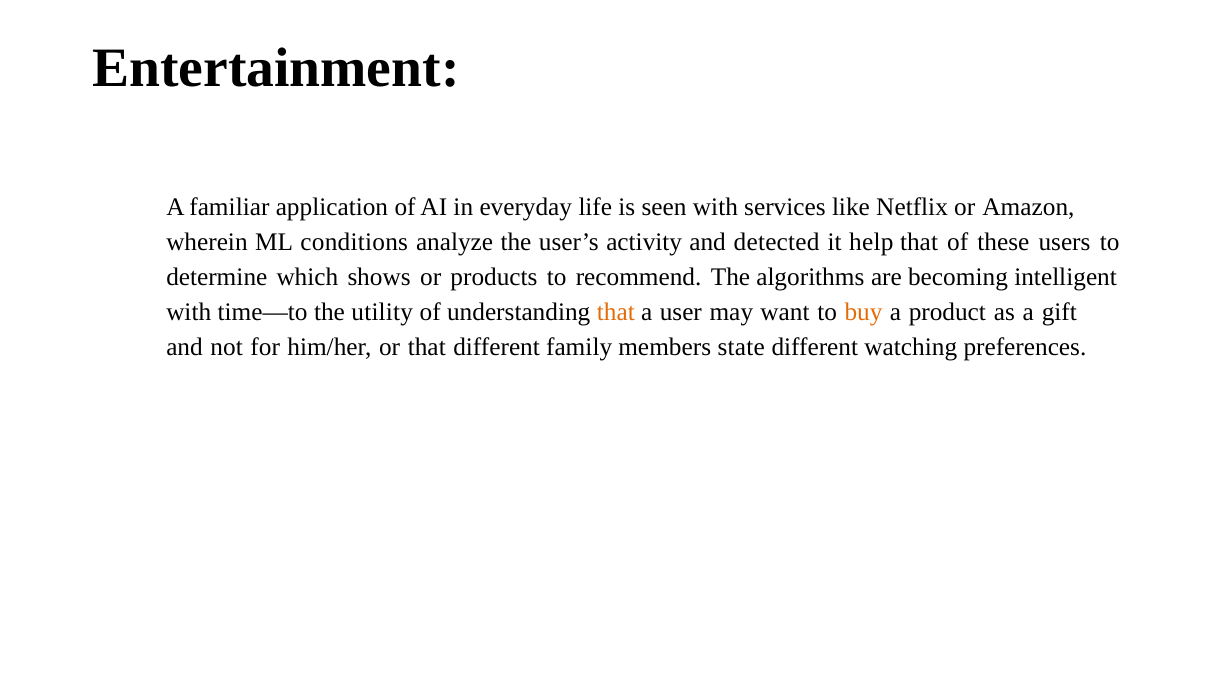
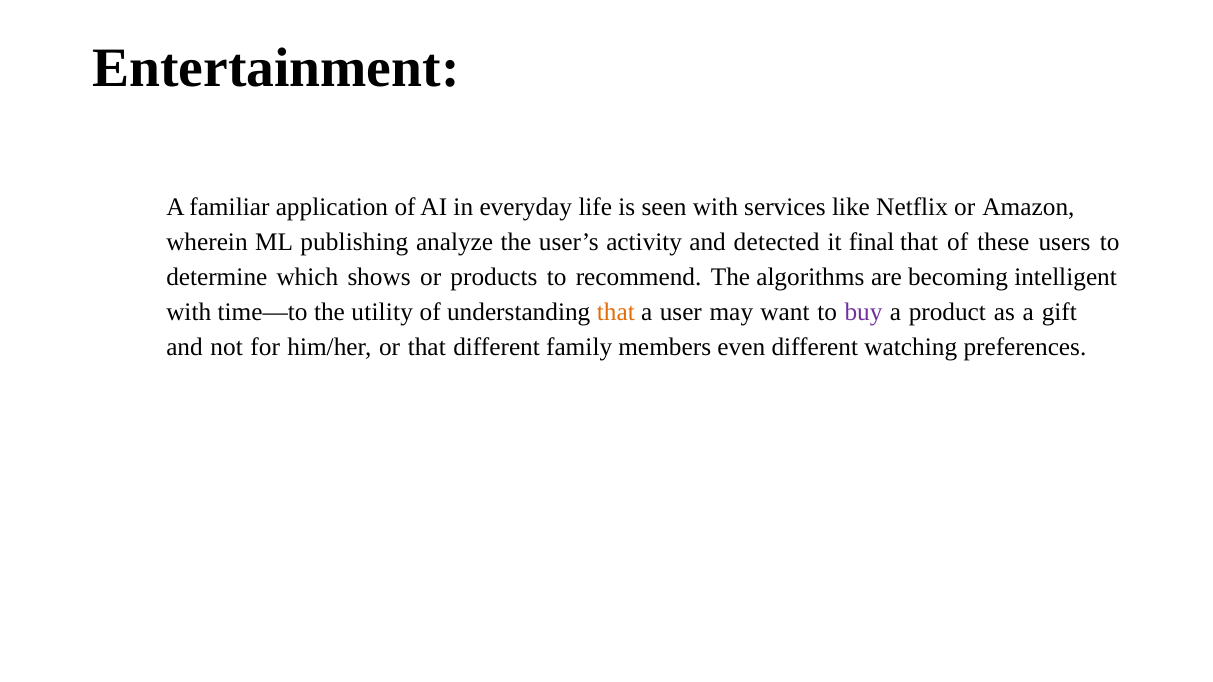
conditions: conditions -> publishing
help: help -> final
buy colour: orange -> purple
state: state -> even
